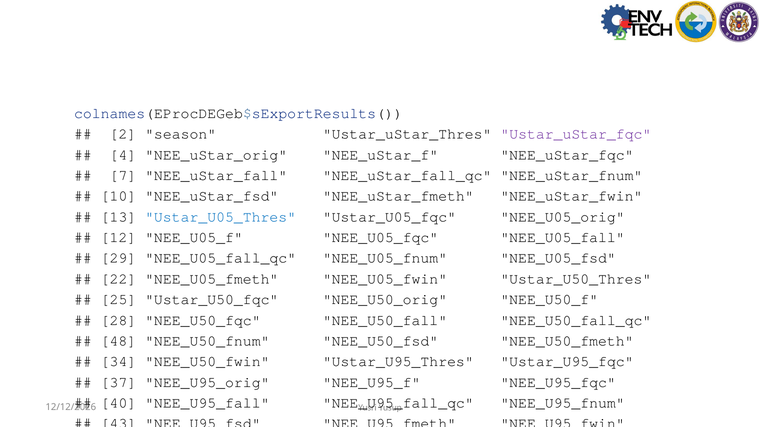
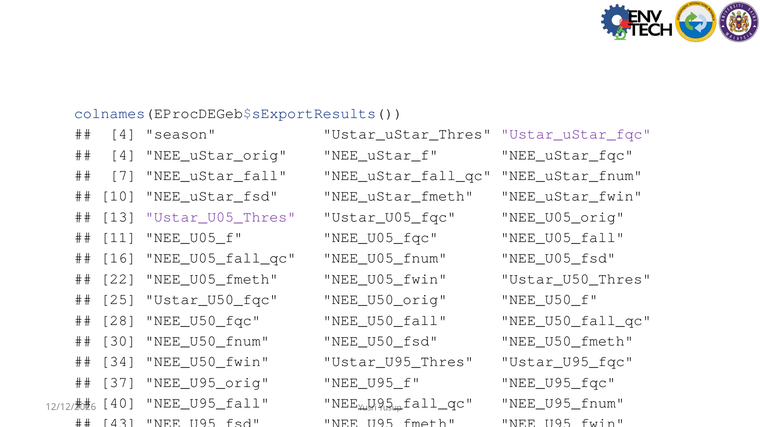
2 at (123, 134): 2 -> 4
Ustar_U05_Thres colour: blue -> purple
12: 12 -> 11
29: 29 -> 16
48: 48 -> 30
